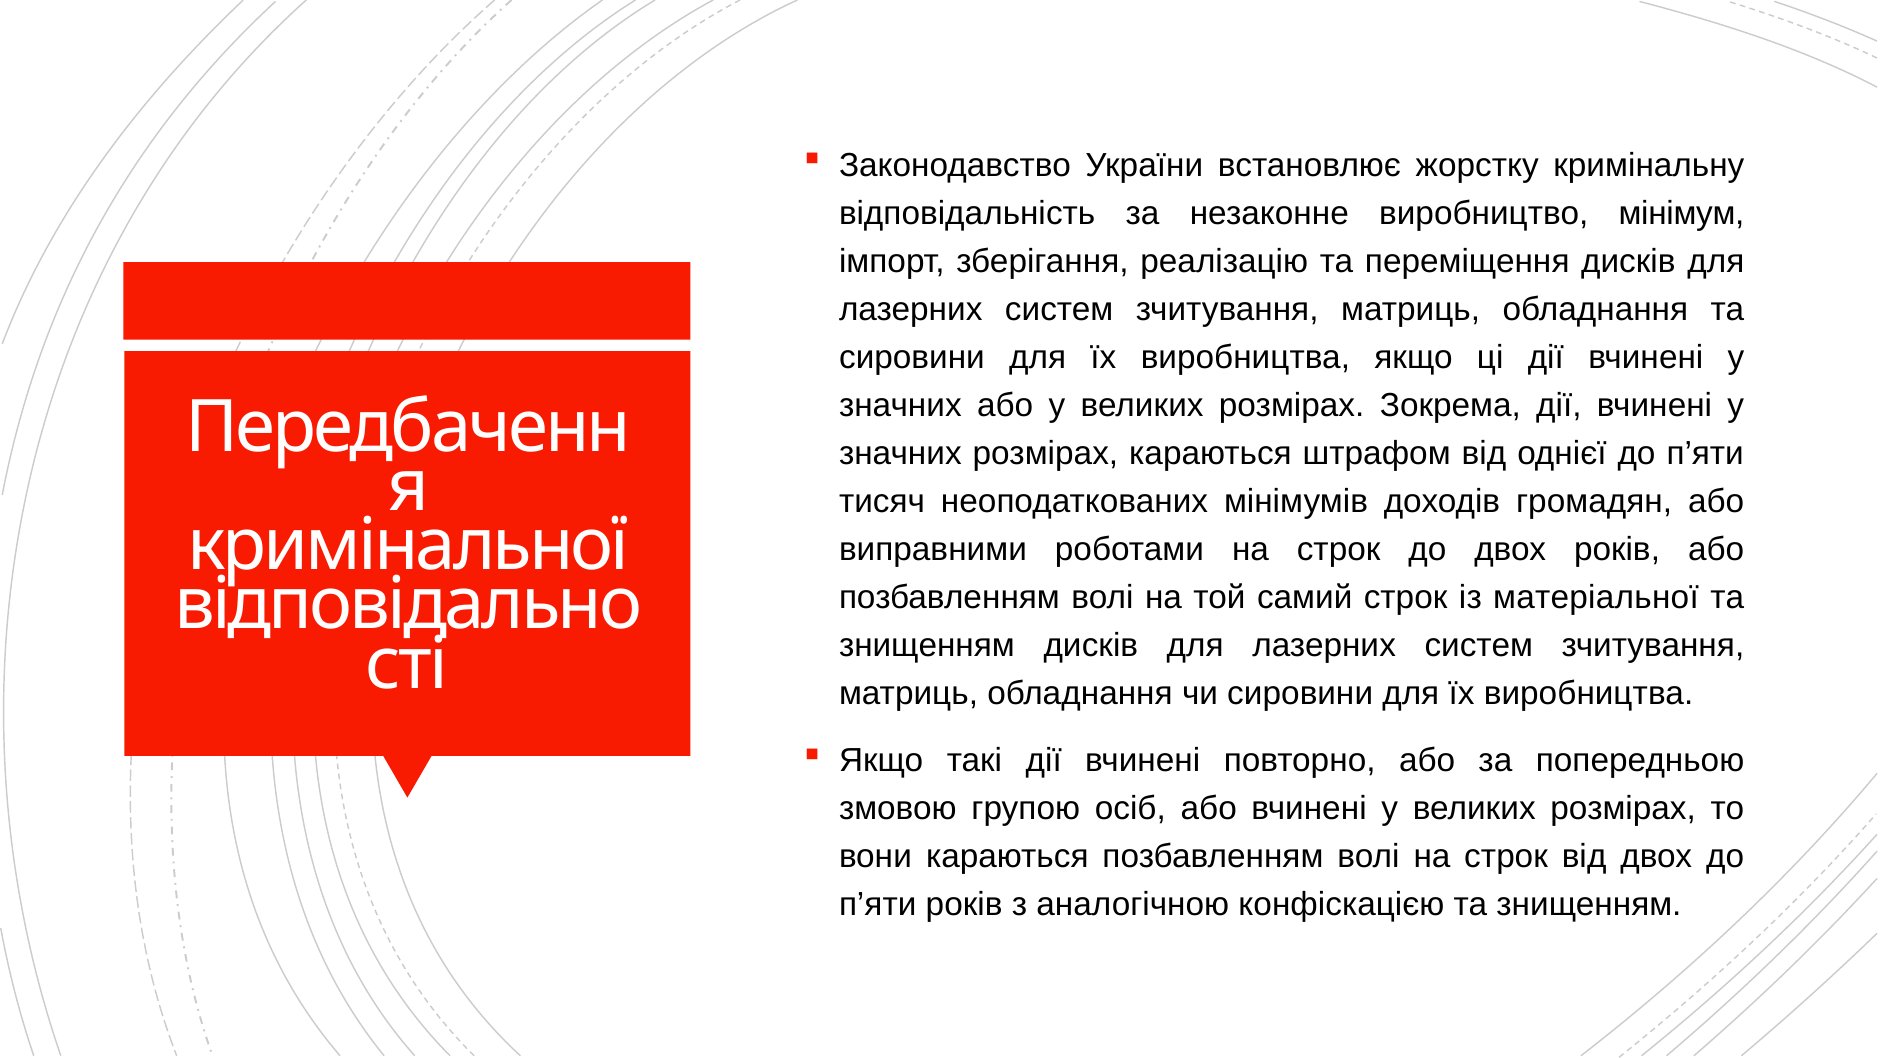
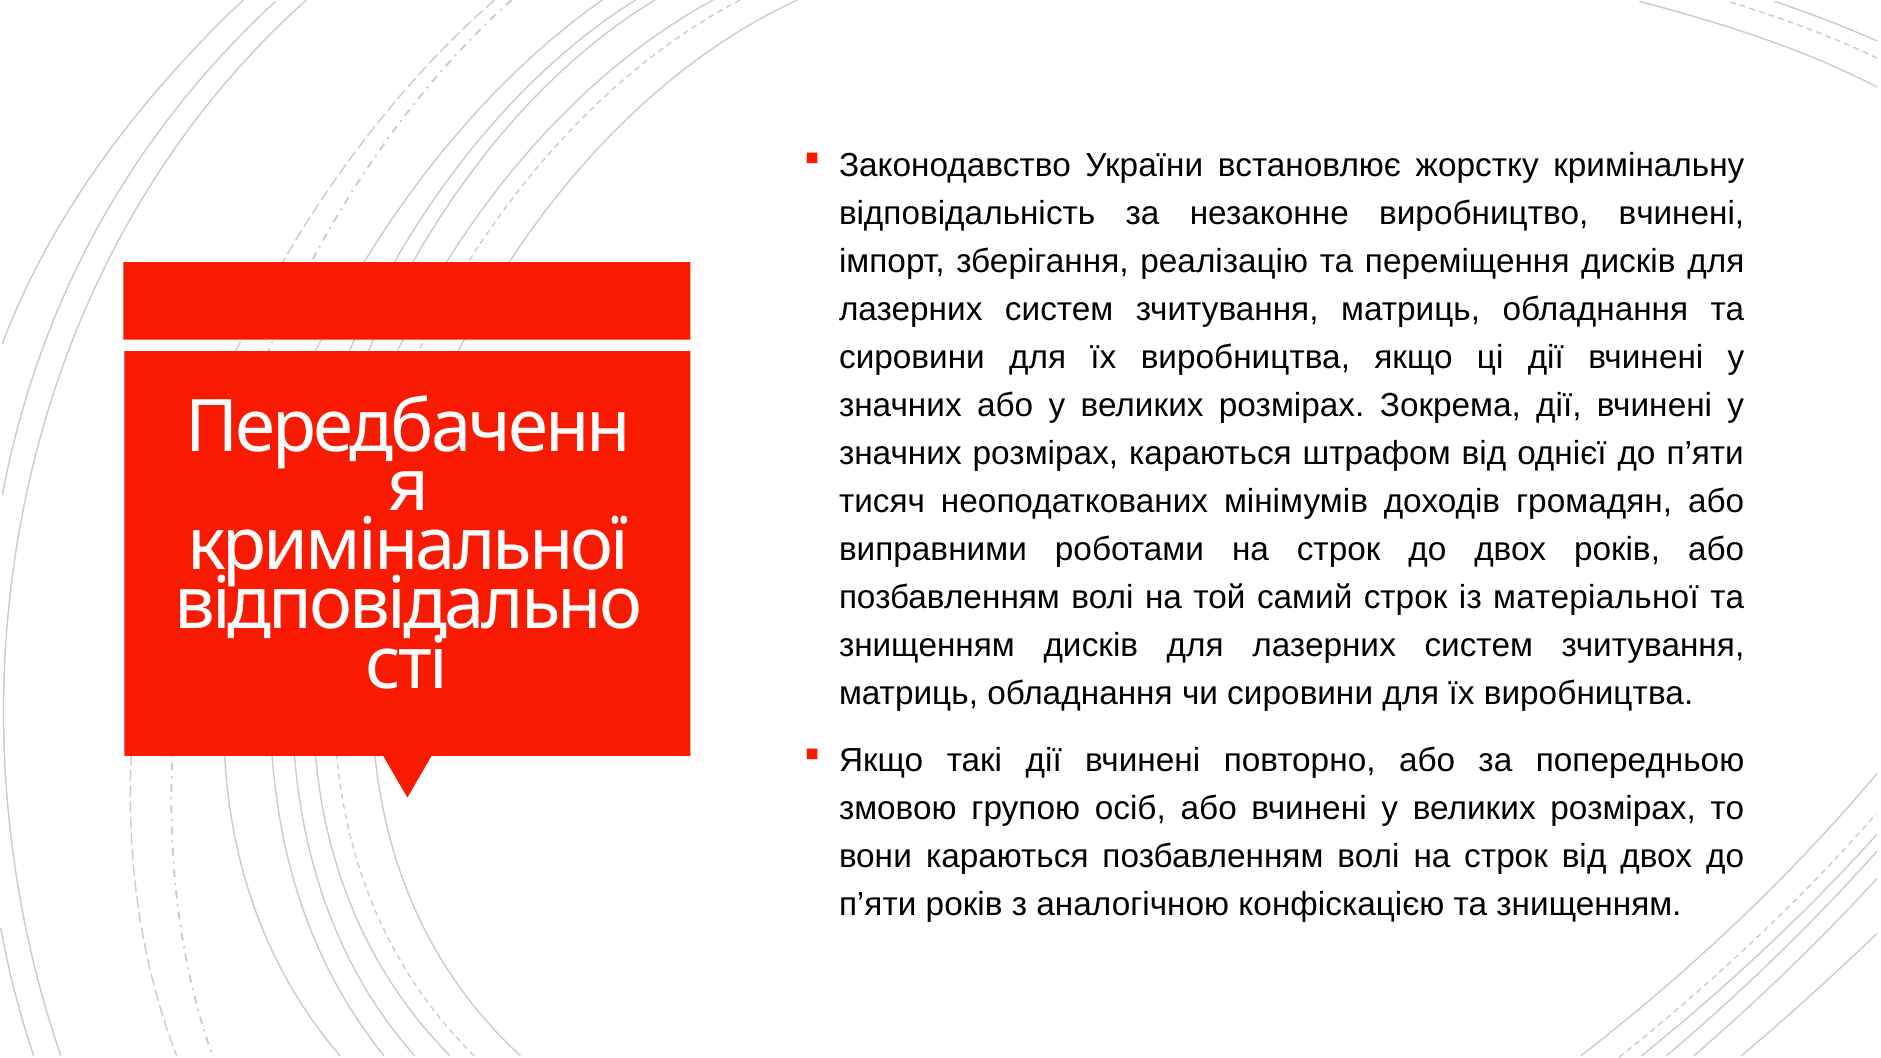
виробництво мінімум: мінімум -> вчинені
